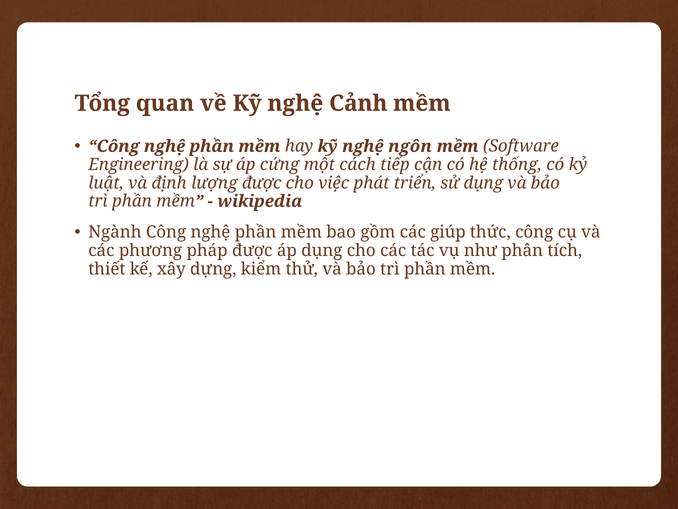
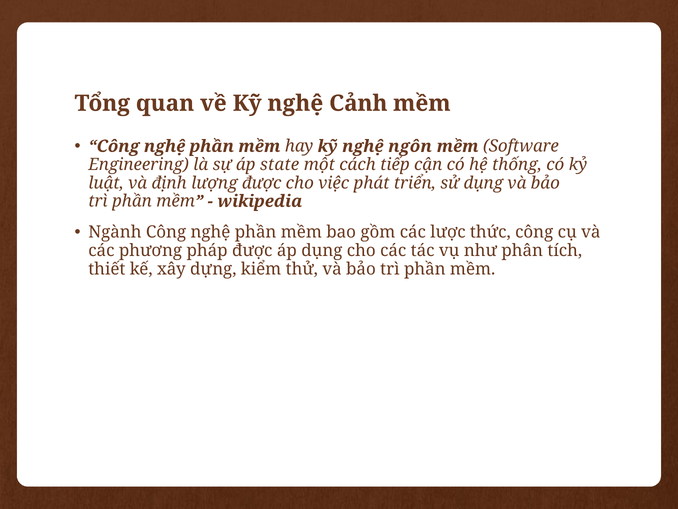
cứng: cứng -> state
giúp: giúp -> lược
